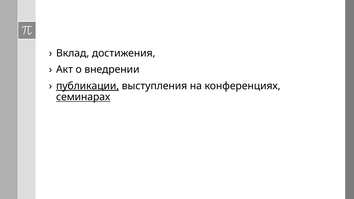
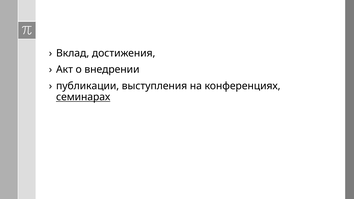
публикации underline: present -> none
